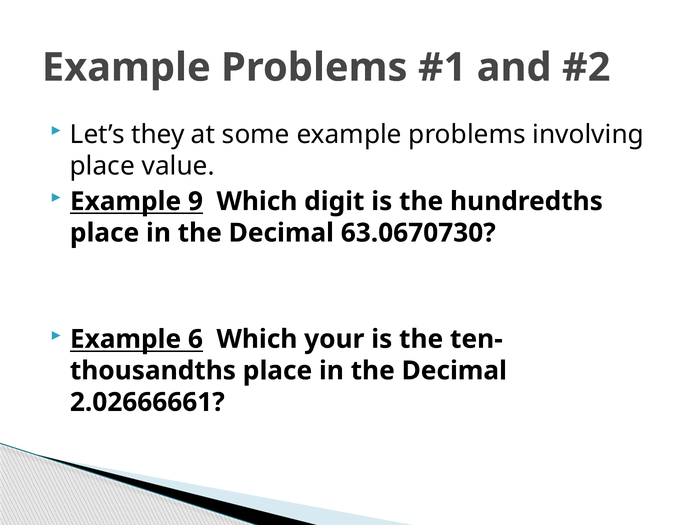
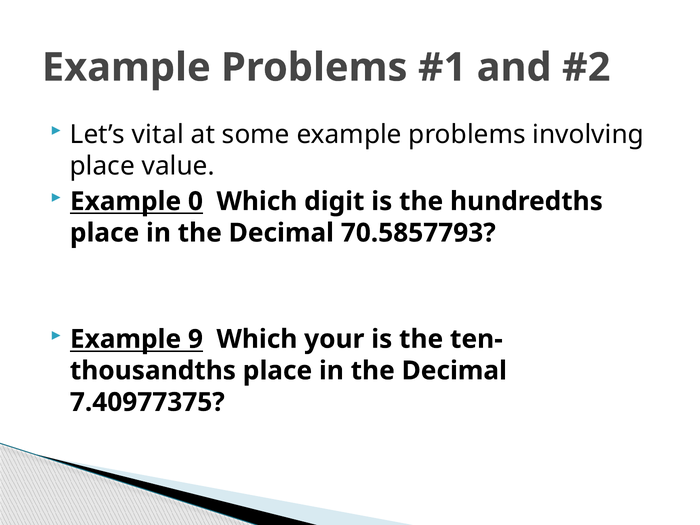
they: they -> vital
9: 9 -> 0
63.0670730: 63.0670730 -> 70.5857793
6: 6 -> 9
2.02666661: 2.02666661 -> 7.40977375
